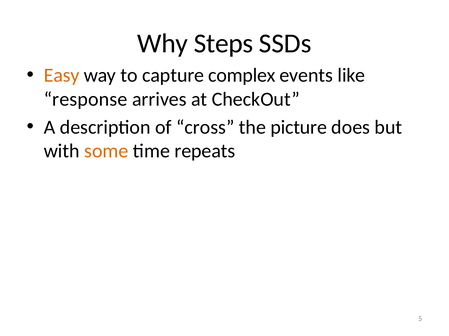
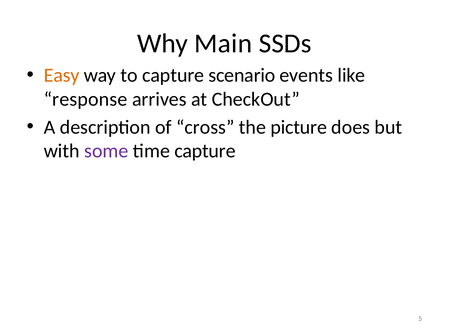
Steps: Steps -> Main
complex: complex -> scenario
some colour: orange -> purple
time repeats: repeats -> capture
